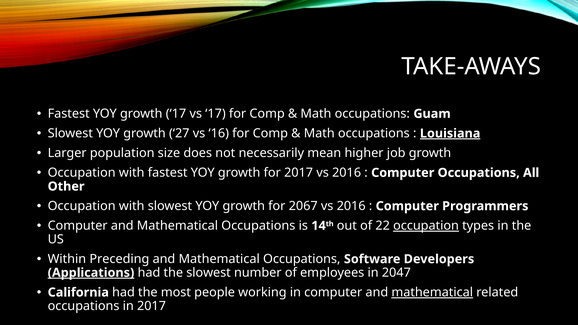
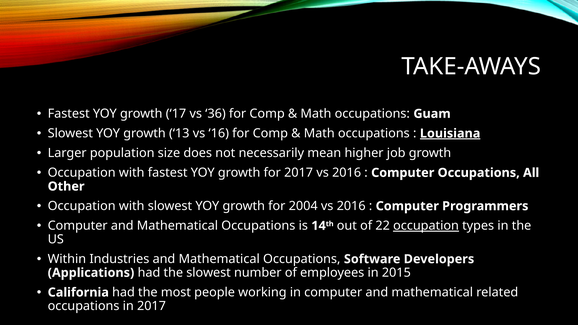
vs 17: 17 -> 36
27: 27 -> 13
2067: 2067 -> 2004
Preceding: Preceding -> Industries
Applications underline: present -> none
2047: 2047 -> 2015
mathematical at (432, 292) underline: present -> none
